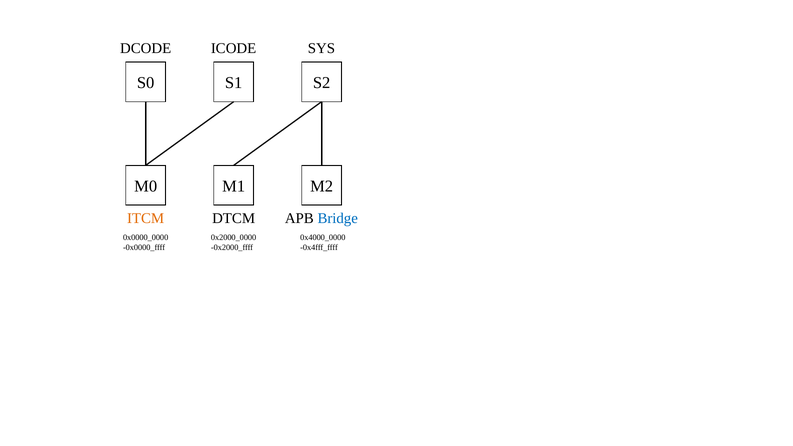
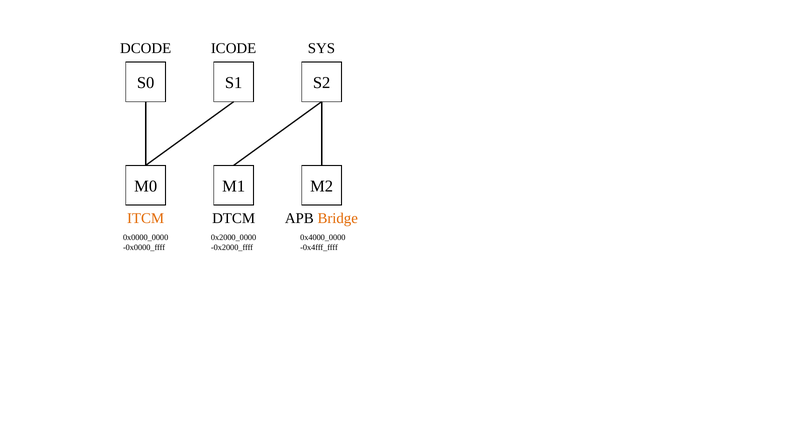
Bridge colour: blue -> orange
